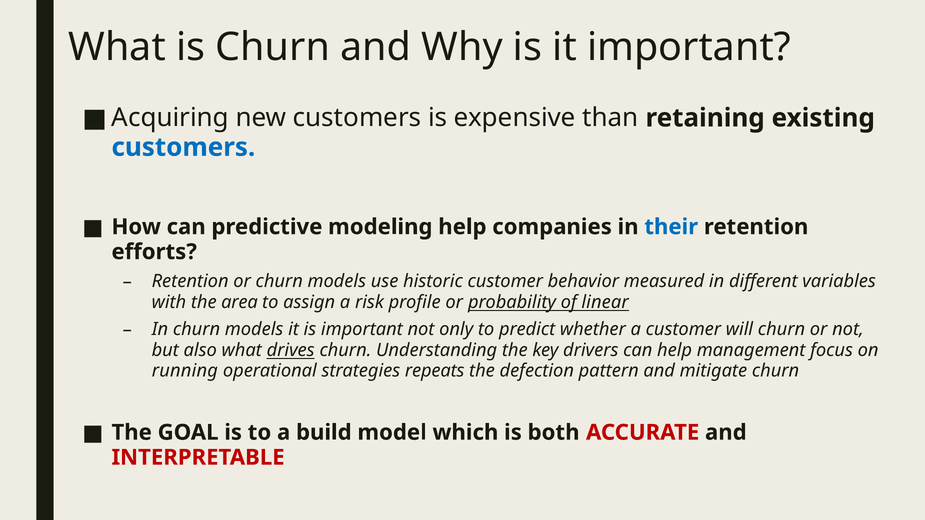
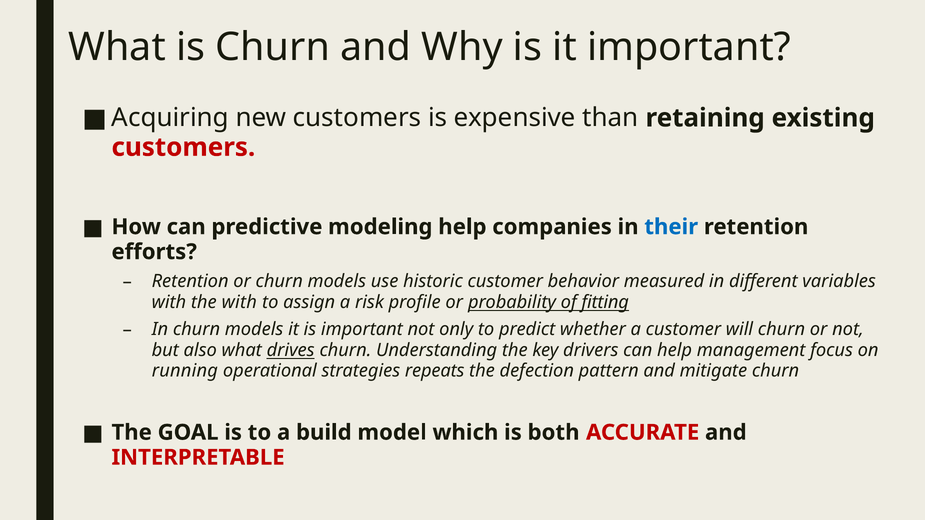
customers at (183, 147) colour: blue -> red
the area: area -> with
linear: linear -> fitting
